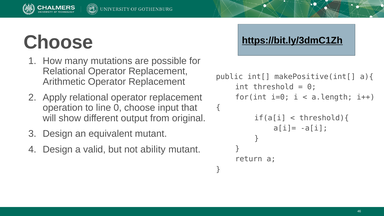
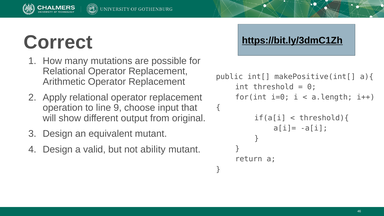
Choose at (58, 42): Choose -> Correct
line 0: 0 -> 9
